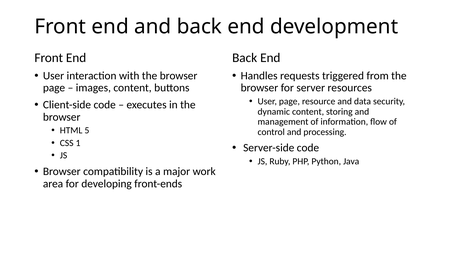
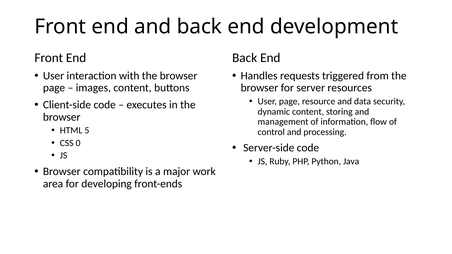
1: 1 -> 0
